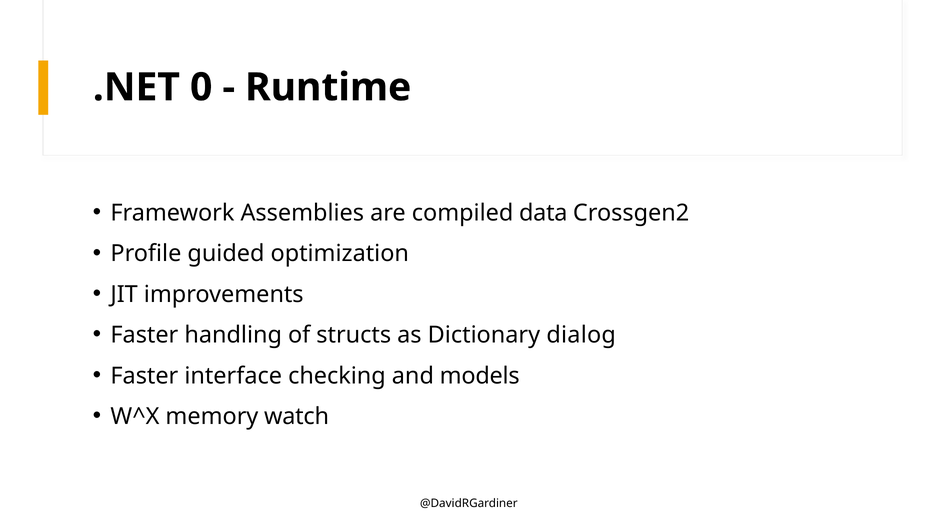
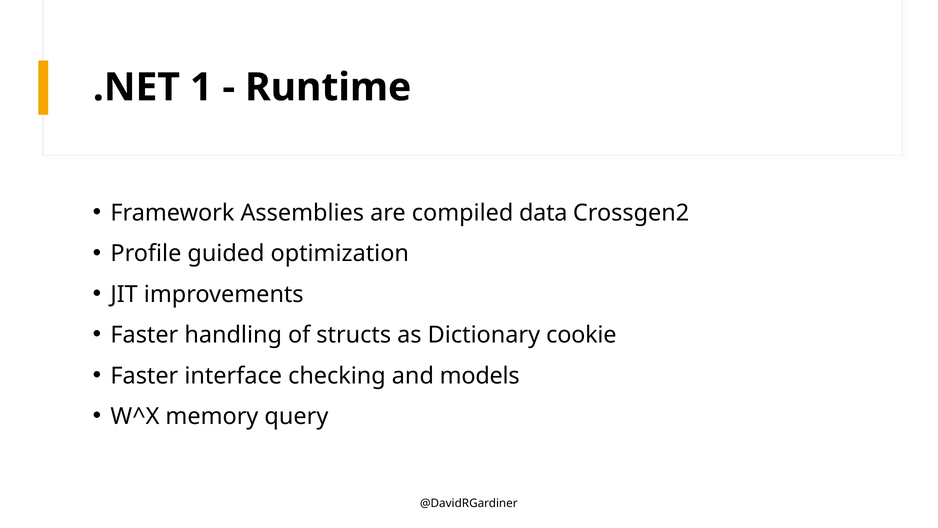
0: 0 -> 1
dialog: dialog -> cookie
watch: watch -> query
